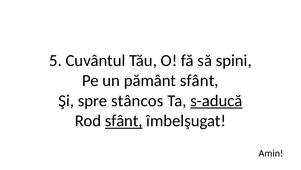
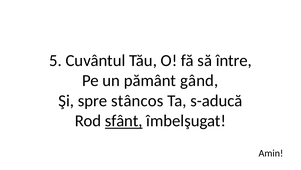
spini: spini -> între
pământ sfânt: sfânt -> gând
s-aducă underline: present -> none
